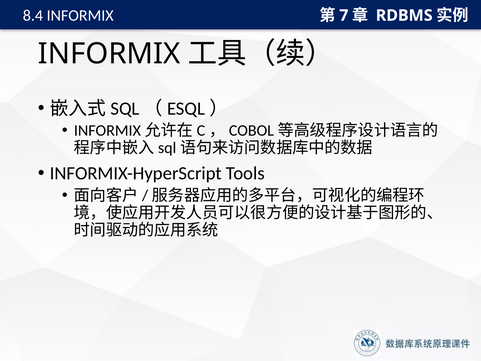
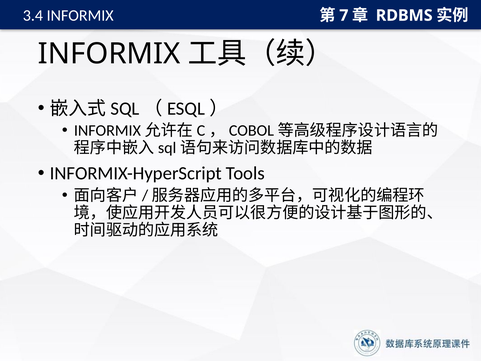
8.4: 8.4 -> 3.4
